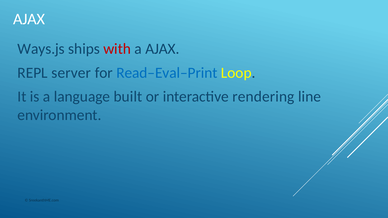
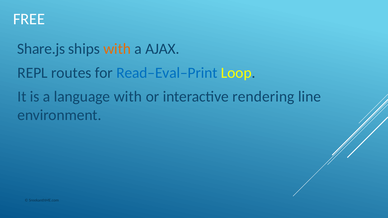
AJAX at (29, 19): AJAX -> FREE
Ways.js: Ways.js -> Share.js
with at (117, 49) colour: red -> orange
server: server -> routes
language built: built -> with
